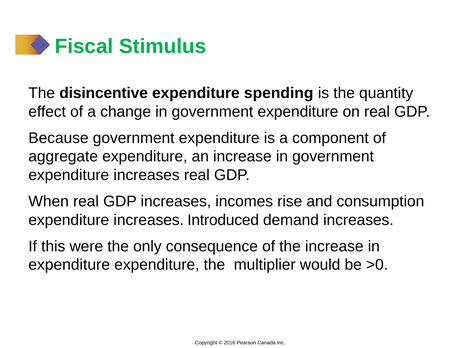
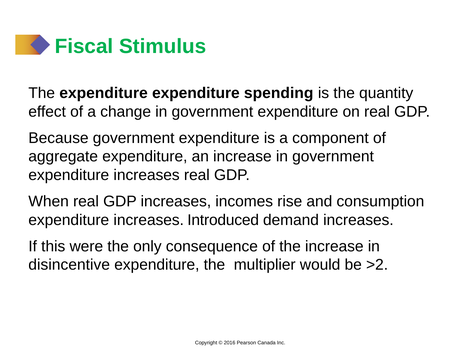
The disincentive: disincentive -> expenditure
expenditure at (69, 265): expenditure -> disincentive
>0: >0 -> >2
